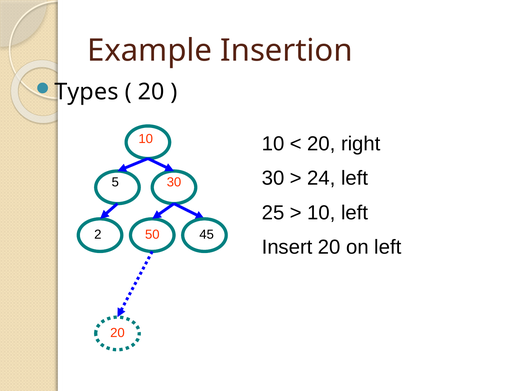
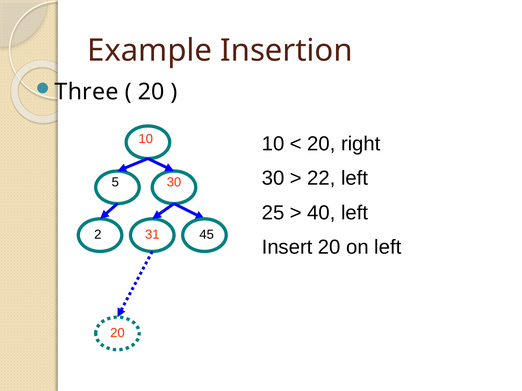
Types: Types -> Three
24: 24 -> 22
10 at (321, 213): 10 -> 40
50: 50 -> 31
